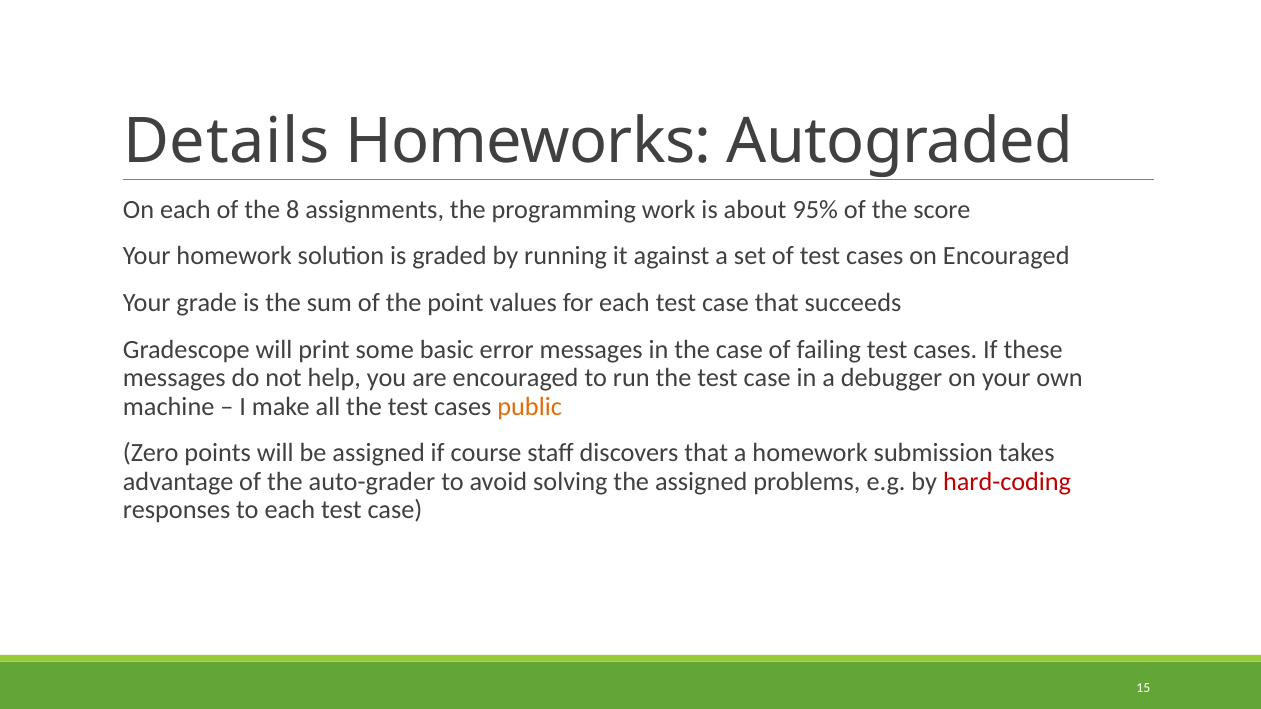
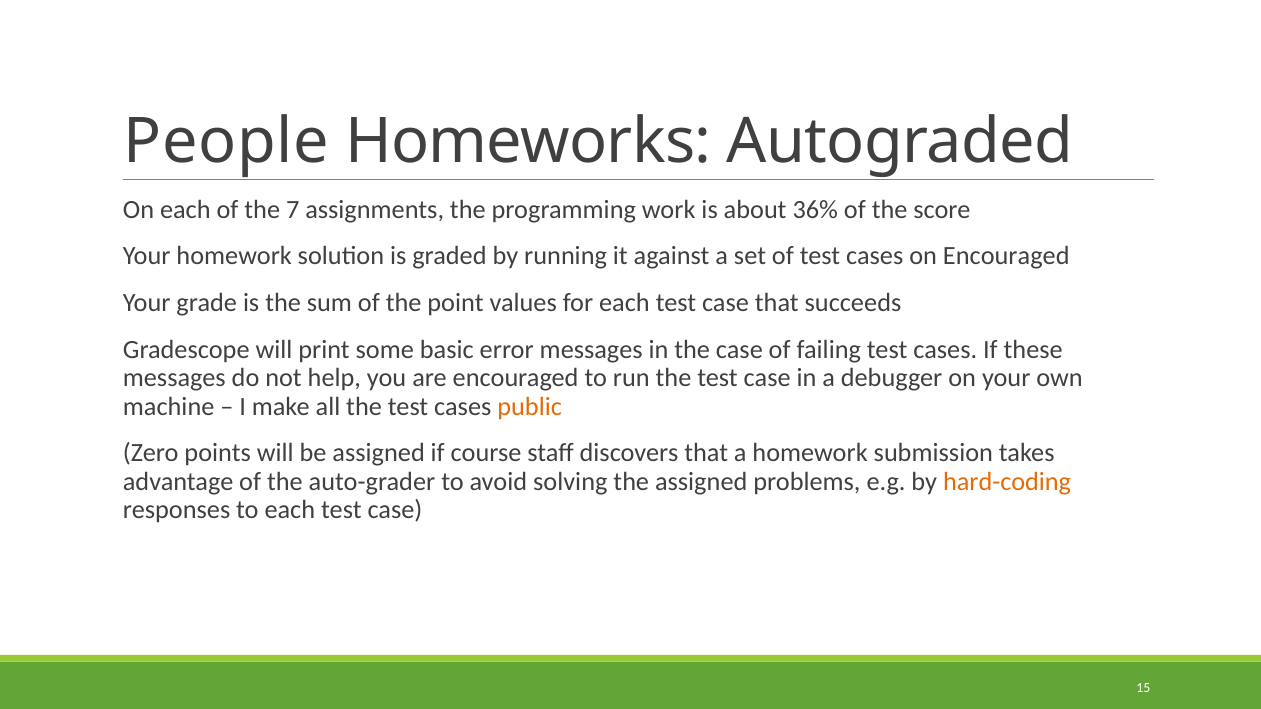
Details: Details -> People
8: 8 -> 7
95%: 95% -> 36%
hard-coding colour: red -> orange
